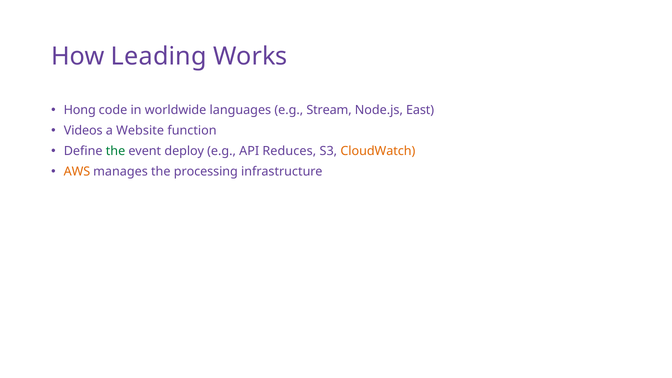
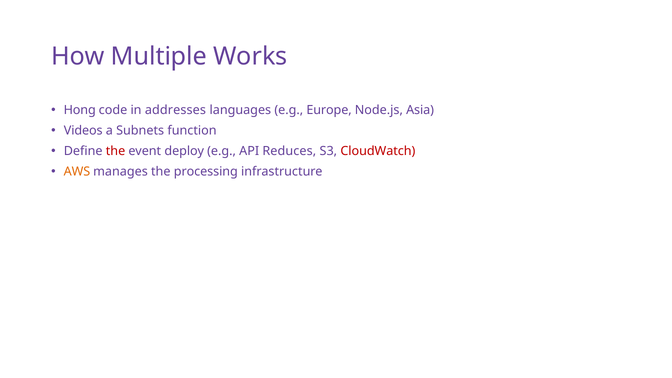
Leading: Leading -> Multiple
worldwide: worldwide -> addresses
Stream: Stream -> Europe
East: East -> Asia
Website: Website -> Subnets
the at (116, 151) colour: green -> red
CloudWatch colour: orange -> red
